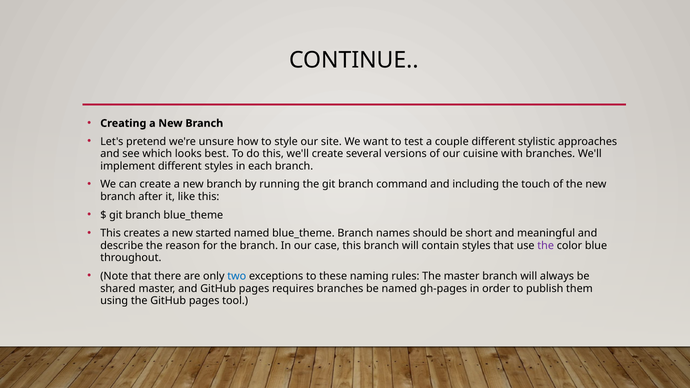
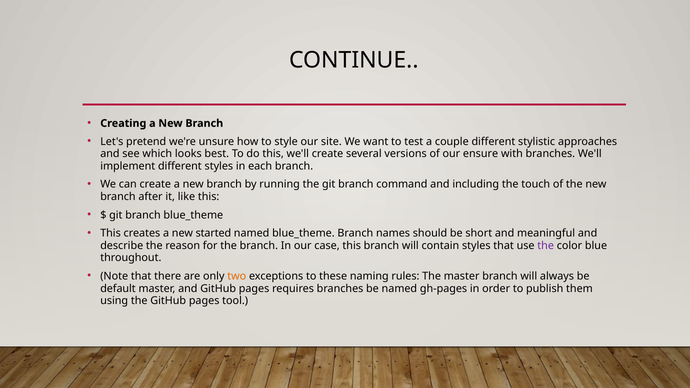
cuisine: cuisine -> ensure
two colour: blue -> orange
shared: shared -> default
